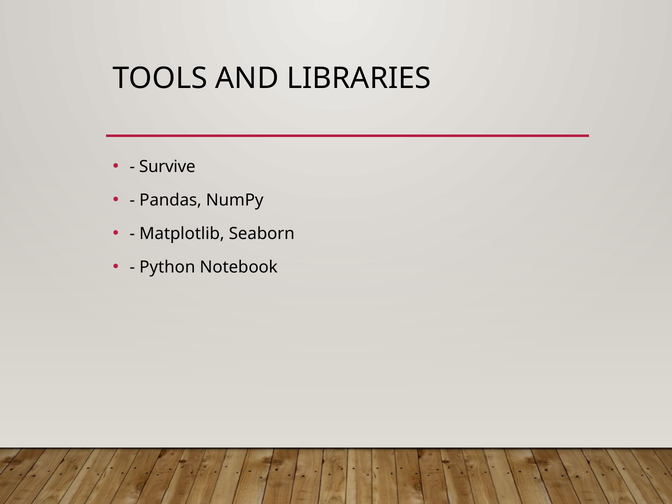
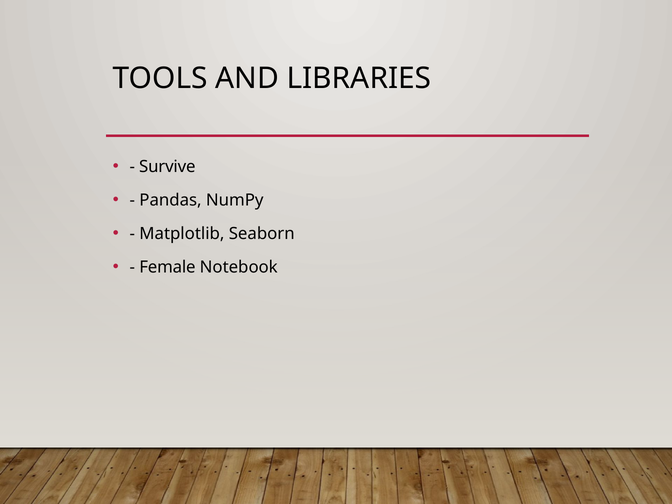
Python: Python -> Female
